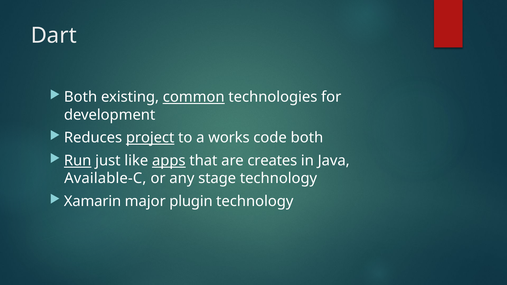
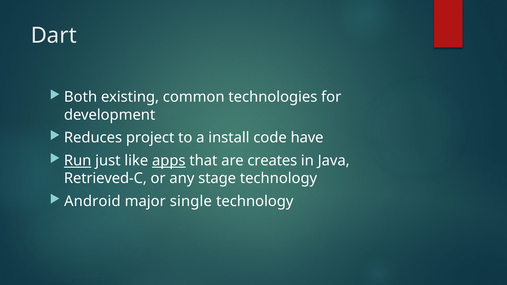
common underline: present -> none
project underline: present -> none
works: works -> install
code both: both -> have
Available-C: Available-C -> Retrieved-C
Xamarin: Xamarin -> Android
plugin: plugin -> single
